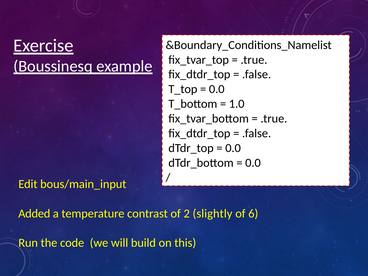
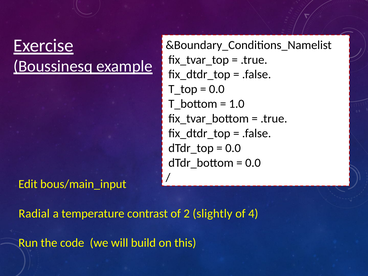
Added: Added -> Radial
6: 6 -> 4
